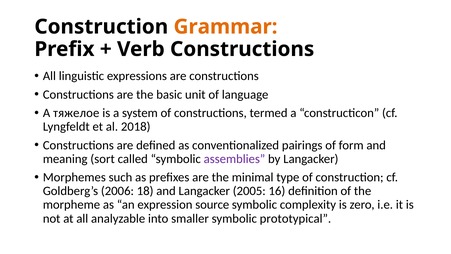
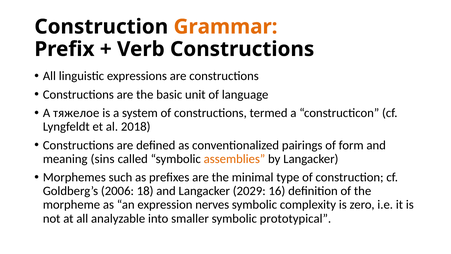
sort: sort -> sins
assemblies colour: purple -> orange
2005: 2005 -> 2029
source: source -> nerves
